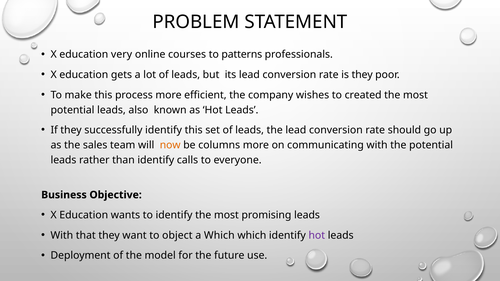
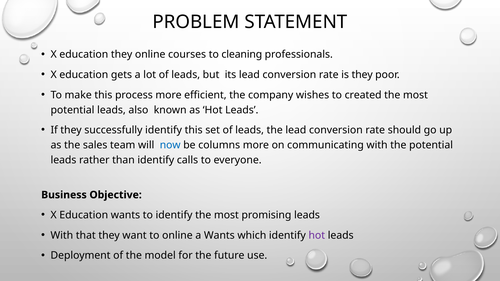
education very: very -> they
patterns: patterns -> cleaning
now colour: orange -> blue
to object: object -> online
a Which: Which -> Wants
